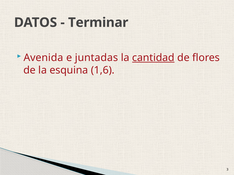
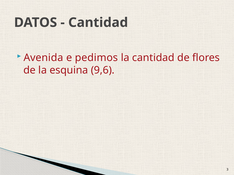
Terminar at (98, 23): Terminar -> Cantidad
juntadas: juntadas -> pedimos
cantidad at (153, 58) underline: present -> none
1,6: 1,6 -> 9,6
